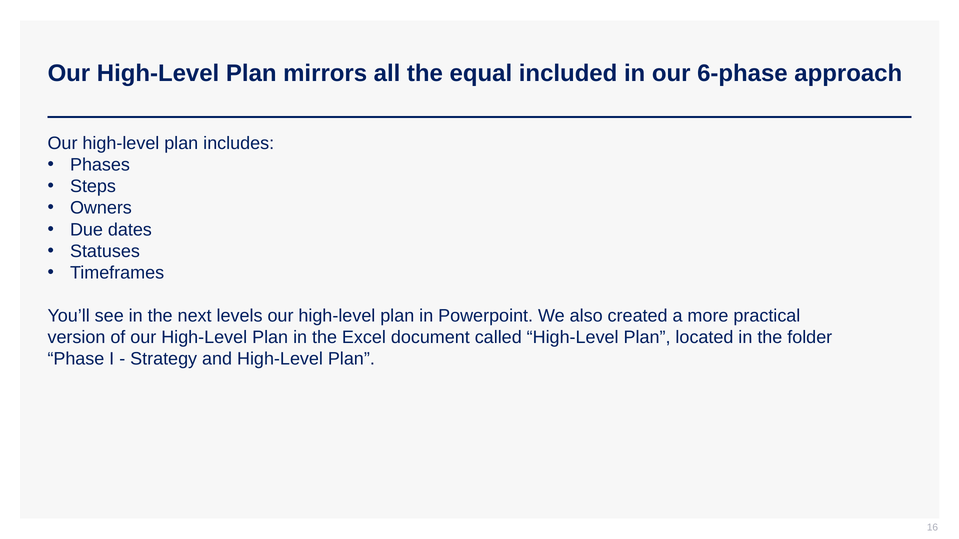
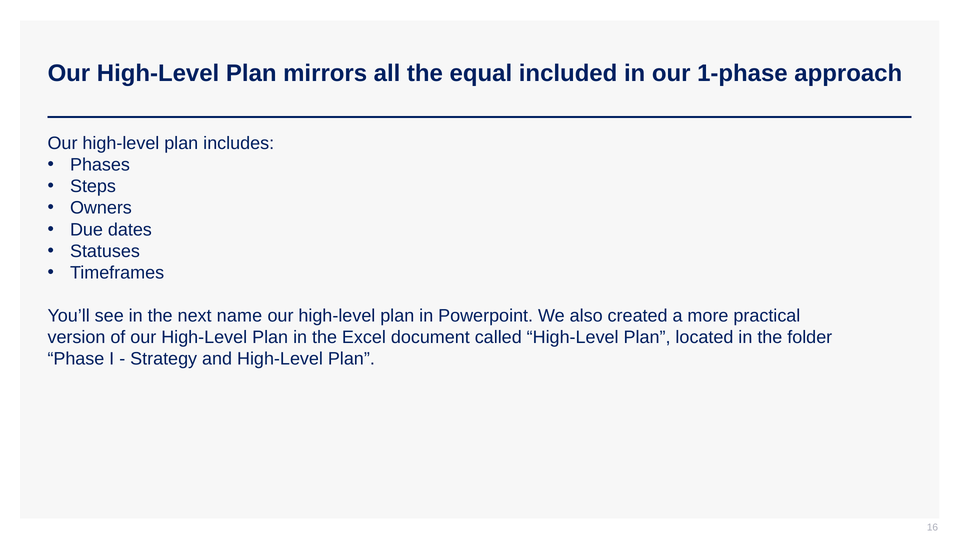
6-phase: 6-phase -> 1-phase
levels: levels -> name
